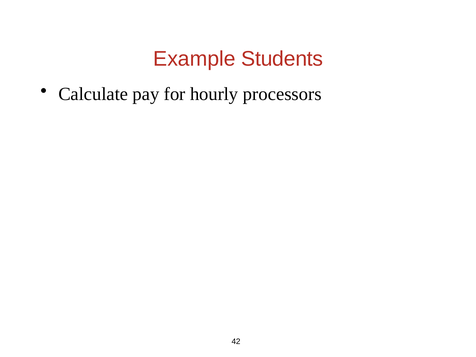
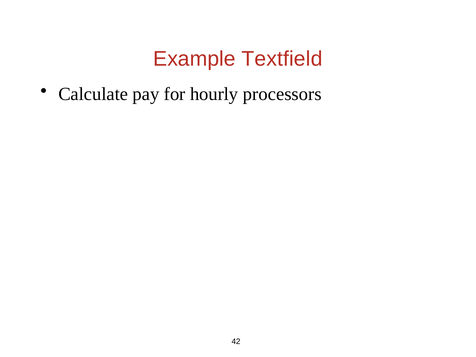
Students: Students -> Textfield
